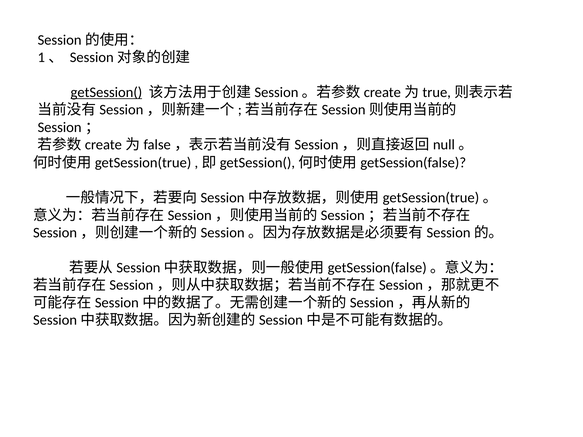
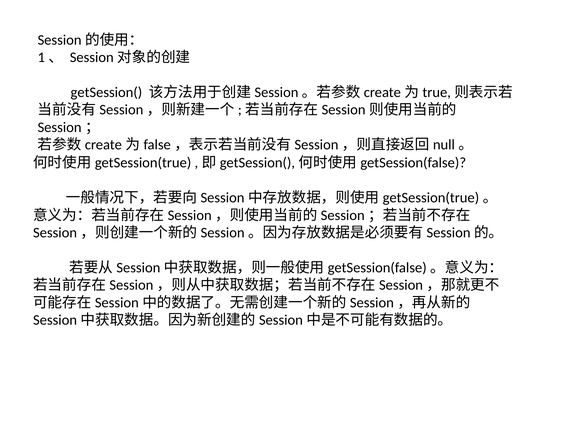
getSession( underline: present -> none
